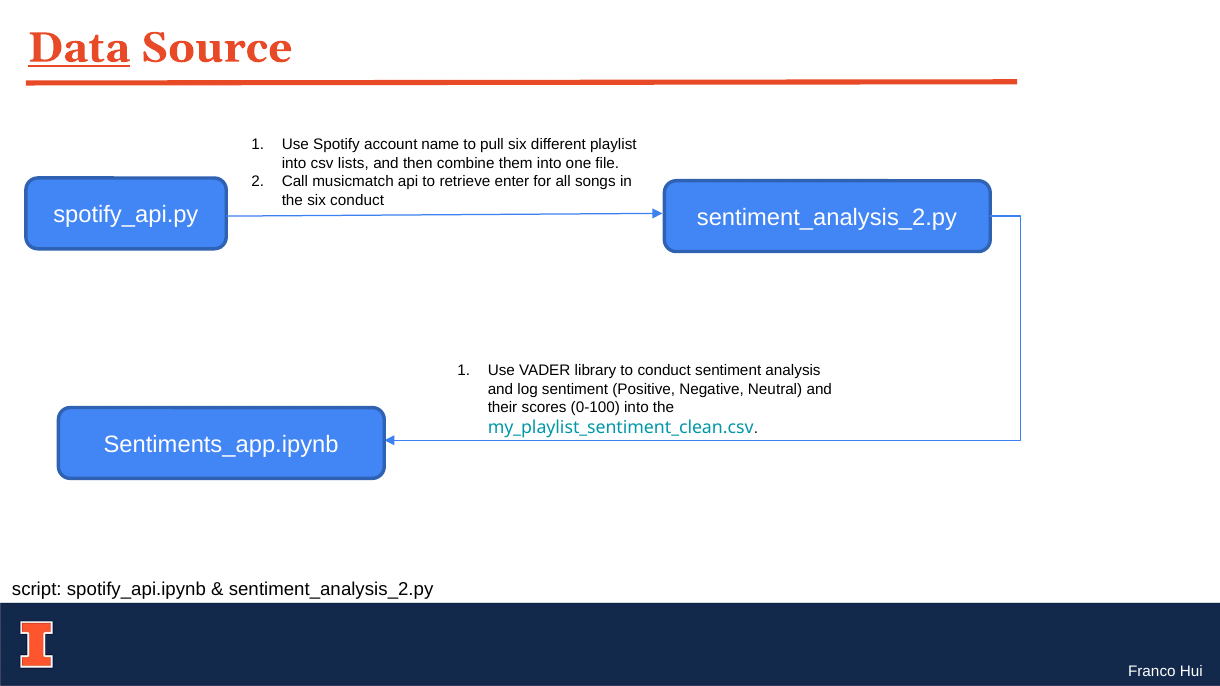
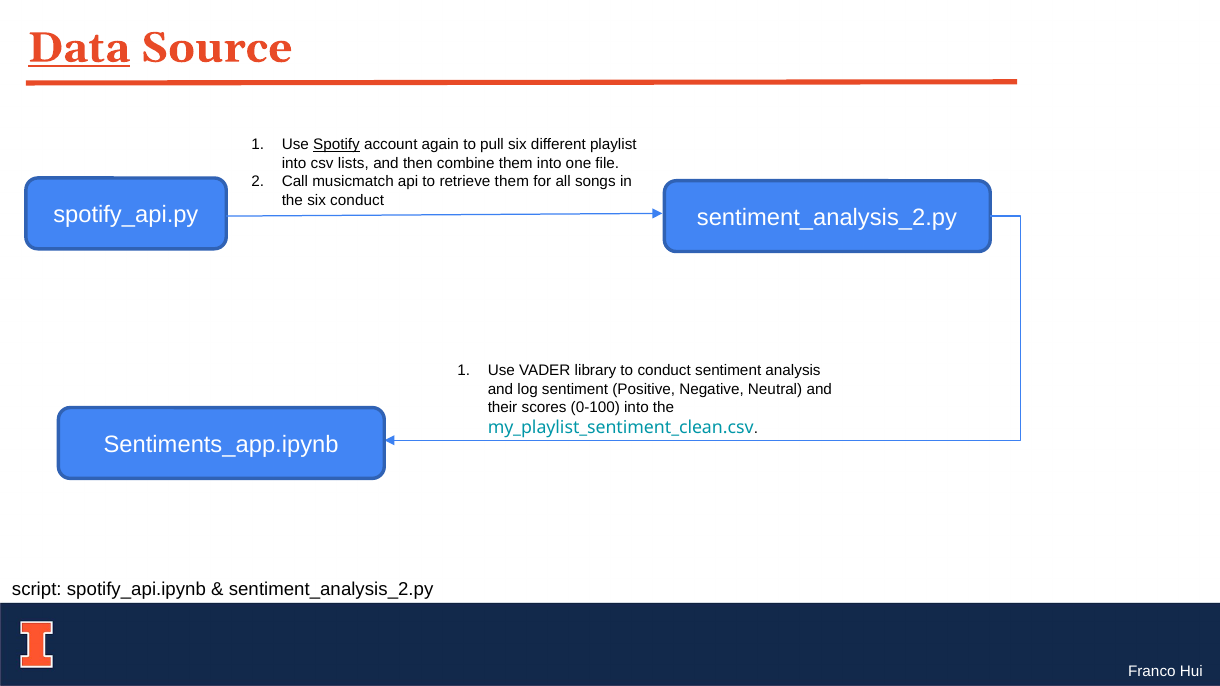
Spotify underline: none -> present
name: name -> again
retrieve enter: enter -> them
